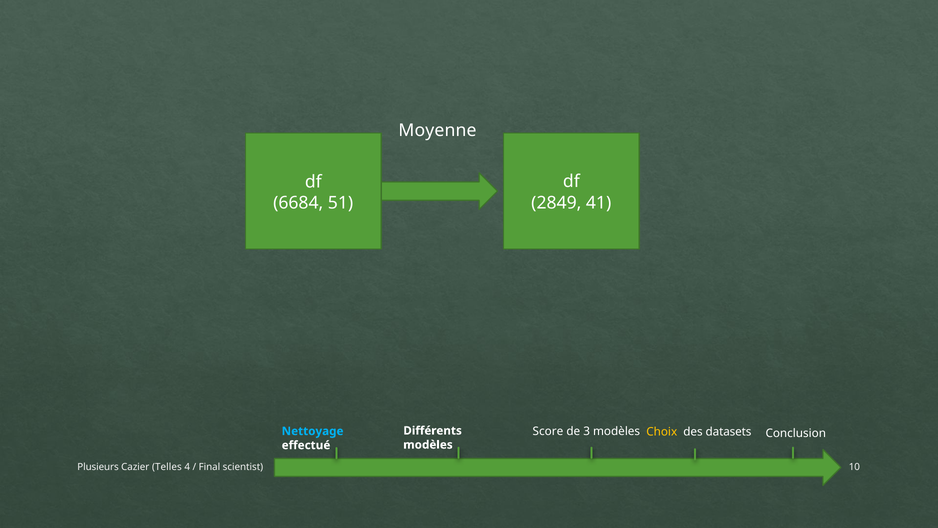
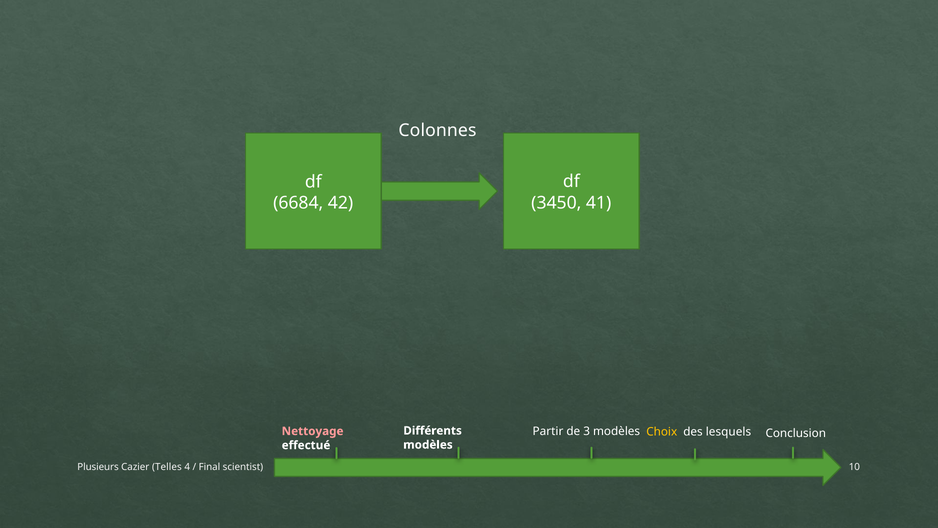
Moyenne: Moyenne -> Colonnes
2849: 2849 -> 3450
51: 51 -> 42
Score: Score -> Partir
datasets: datasets -> lesquels
Nettoyage colour: light blue -> pink
